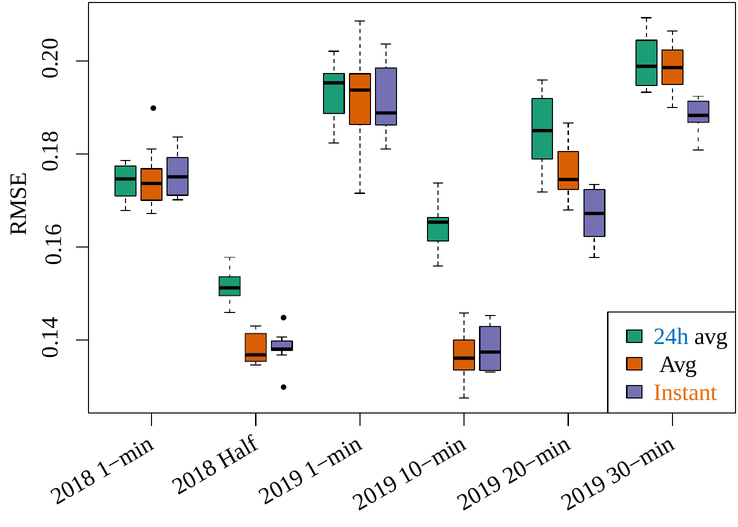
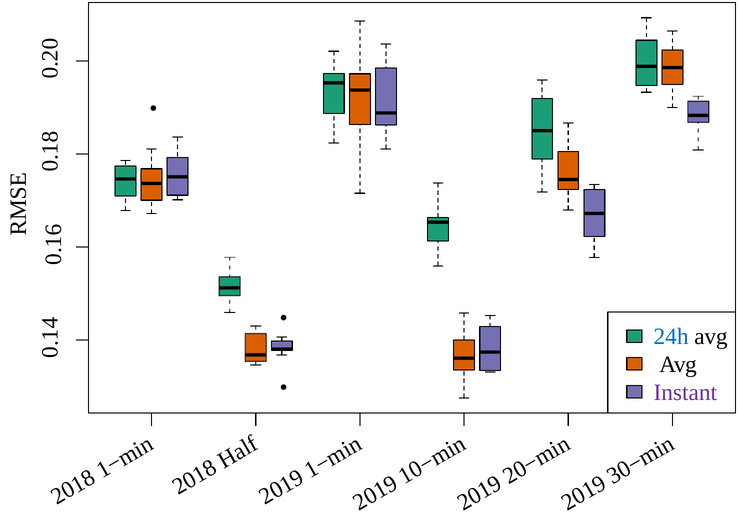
Instant colour: orange -> purple
